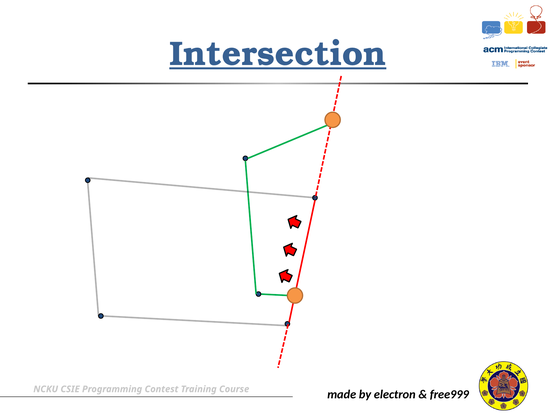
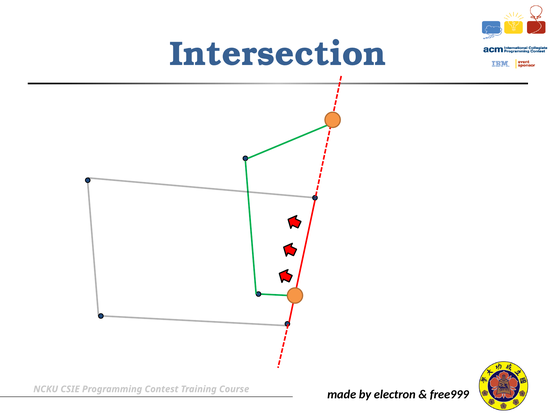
Intersection underline: present -> none
